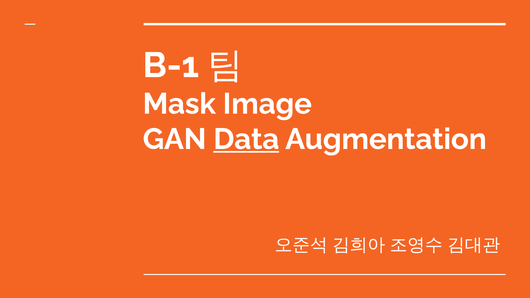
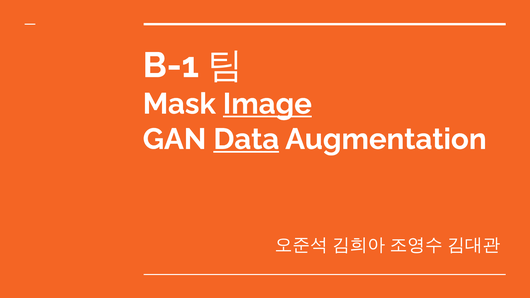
Image underline: none -> present
